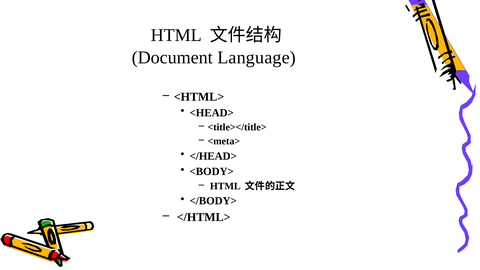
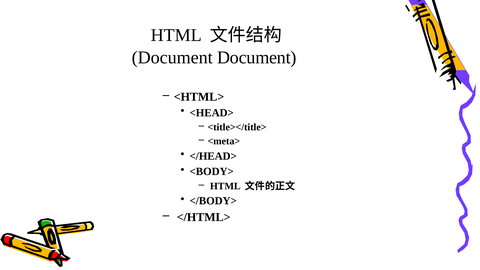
Document Language: Language -> Document
